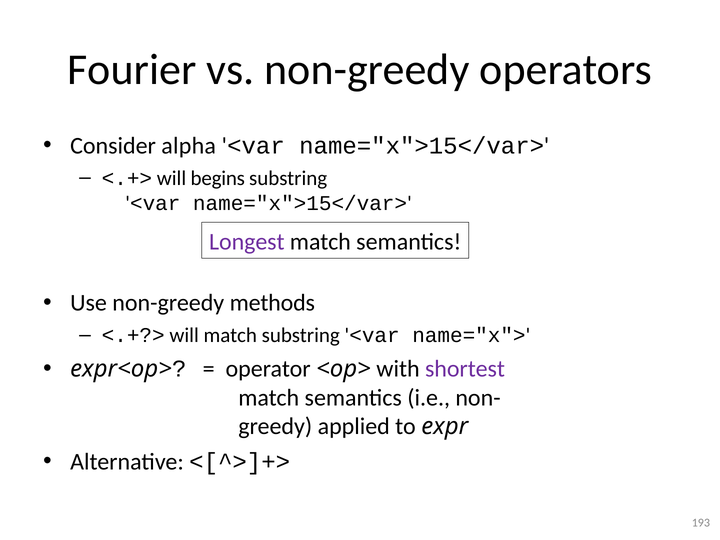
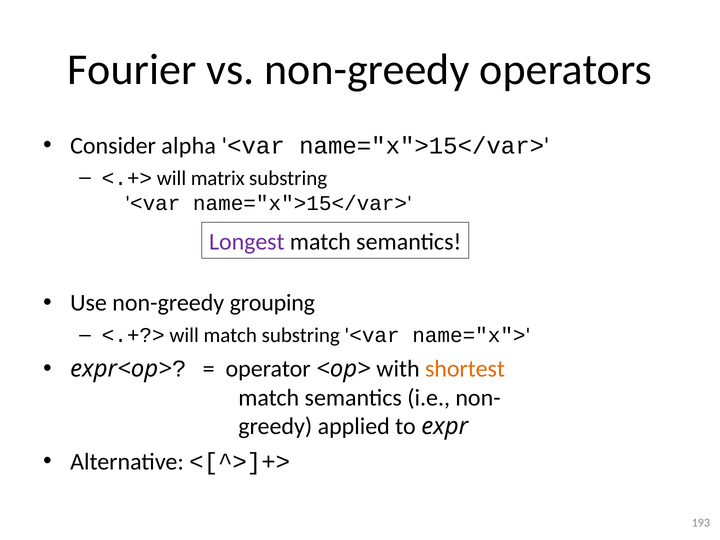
begins: begins -> matrix
methods: methods -> grouping
shortest colour: purple -> orange
